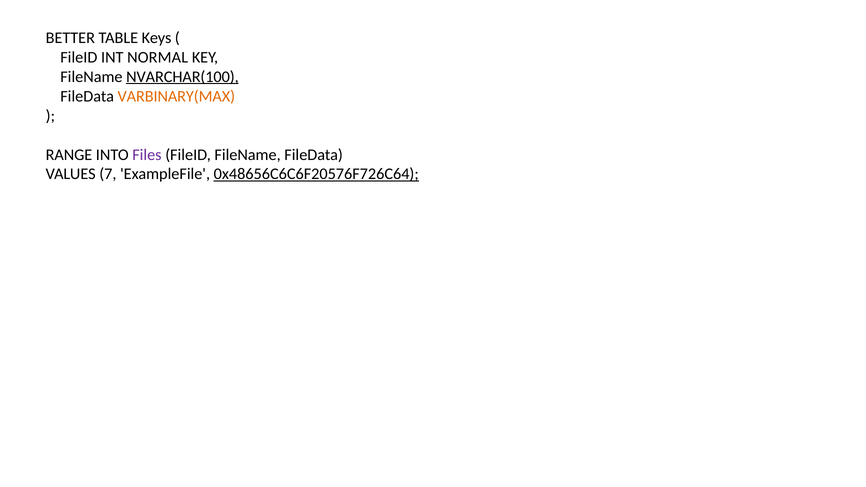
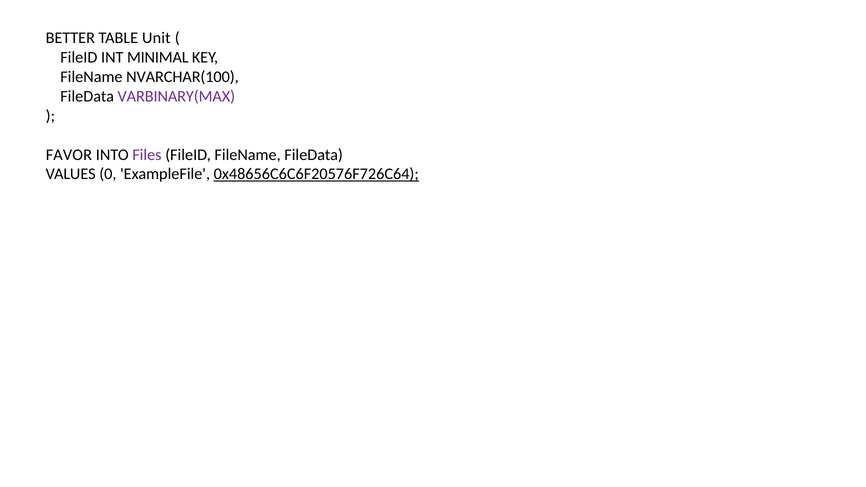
Keys: Keys -> Unit
NORMAL: NORMAL -> MINIMAL
NVARCHAR(100 underline: present -> none
VARBINARY(MAX colour: orange -> purple
RANGE: RANGE -> FAVOR
7: 7 -> 0
